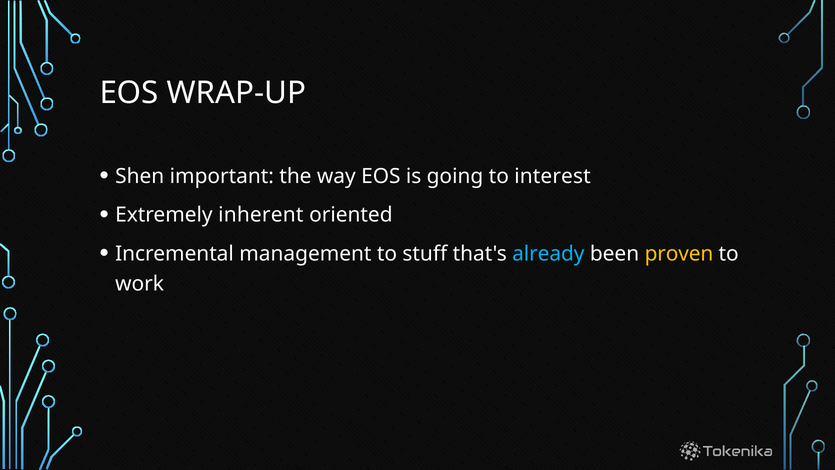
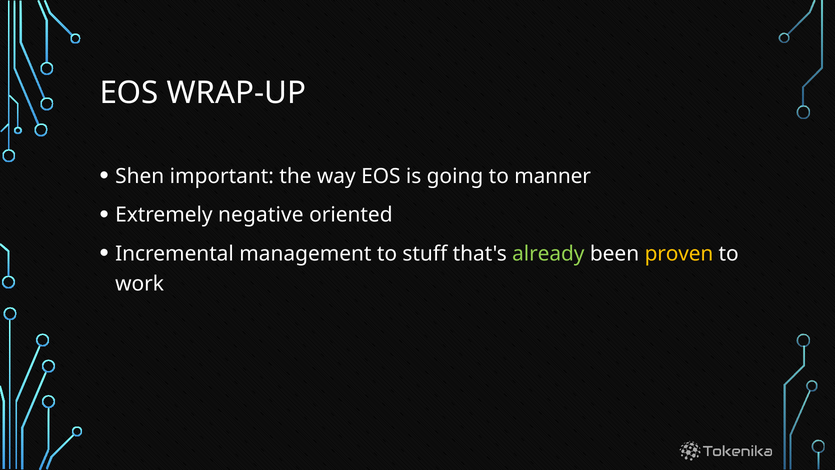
interest: interest -> manner
inherent: inherent -> negative
already colour: light blue -> light green
